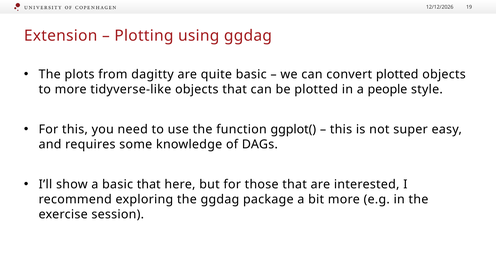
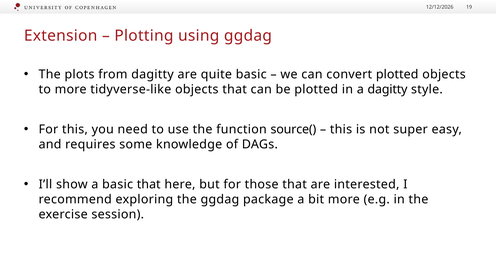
a people: people -> dagitty
ggplot(: ggplot( -> source(
